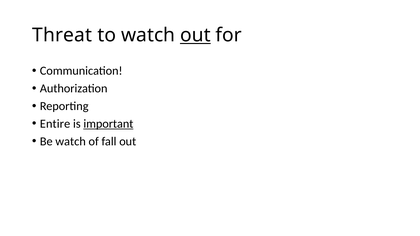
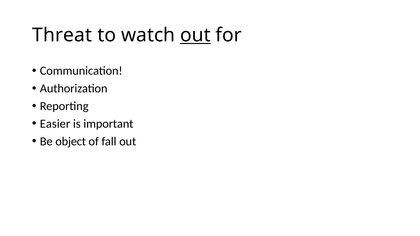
Entire: Entire -> Easier
important underline: present -> none
Be watch: watch -> object
